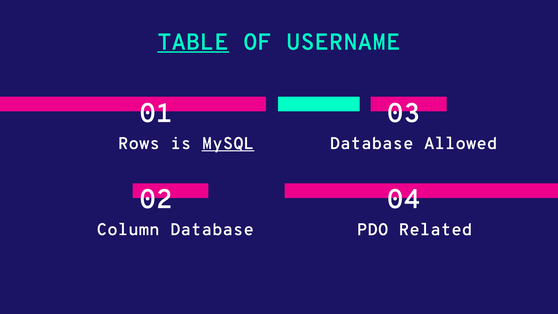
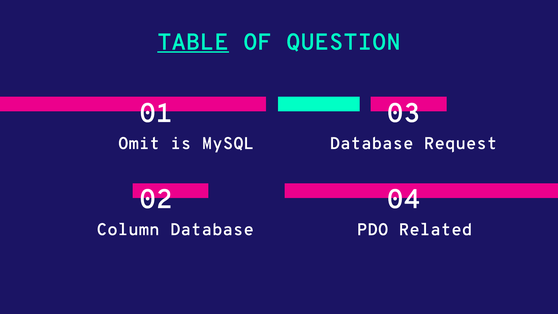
USERNAME: USERNAME -> QUESTION
Rows: Rows -> Omit
MySQL underline: present -> none
Allowed: Allowed -> Request
